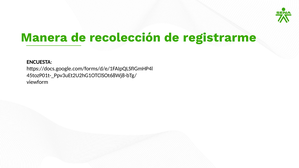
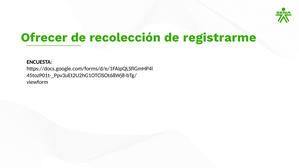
Manera: Manera -> Ofrecer
